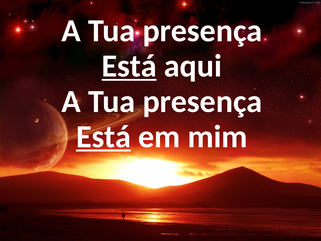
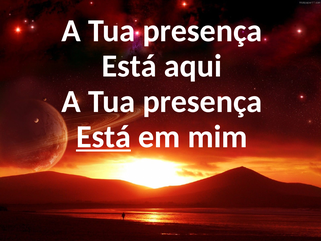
Está at (129, 66) underline: present -> none
